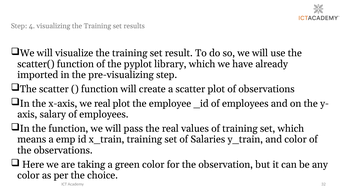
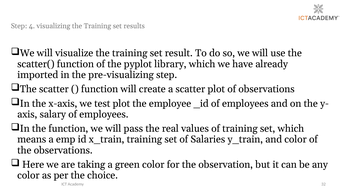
we real: real -> test
